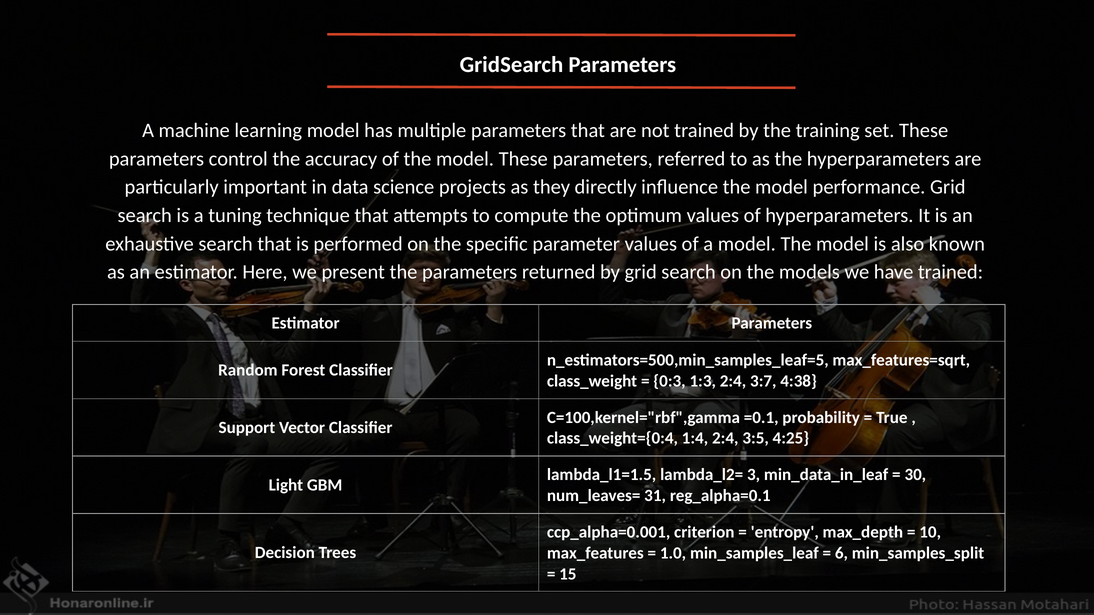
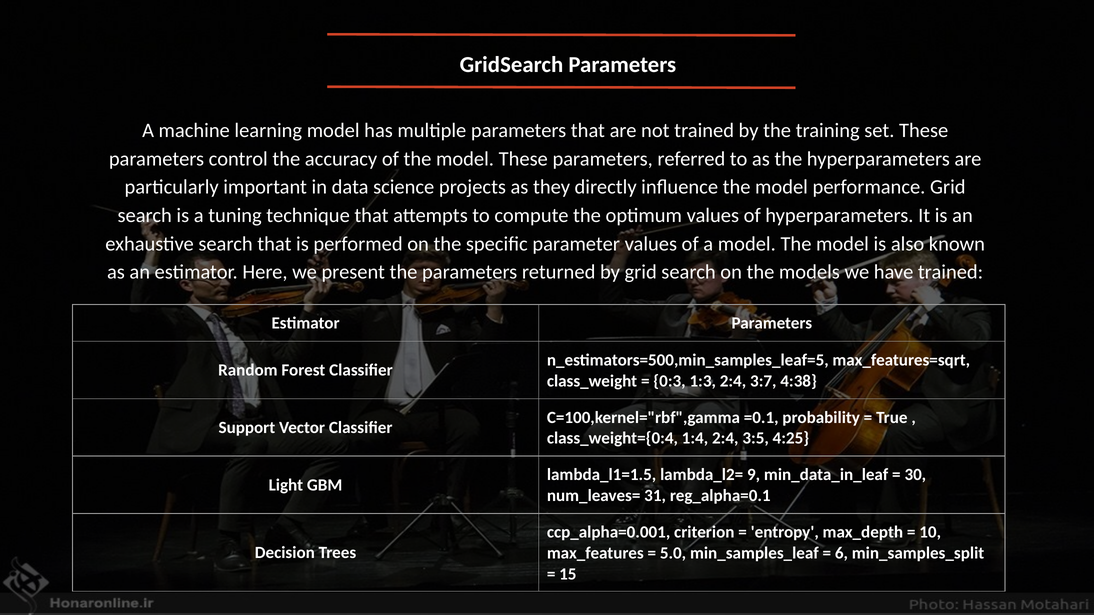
3: 3 -> 9
1.0: 1.0 -> 5.0
